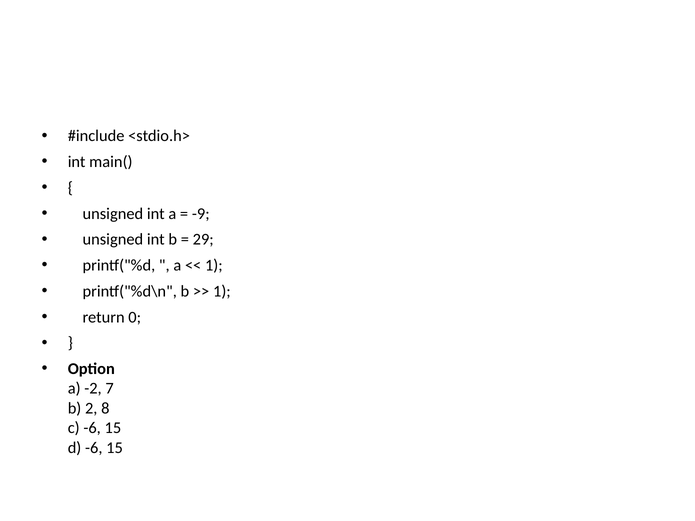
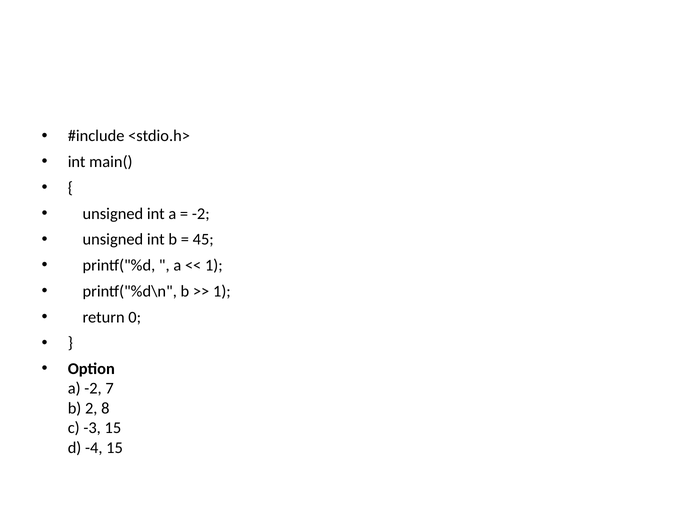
-9 at (201, 214): -9 -> -2
29: 29 -> 45
c -6: -6 -> -3
d -6: -6 -> -4
